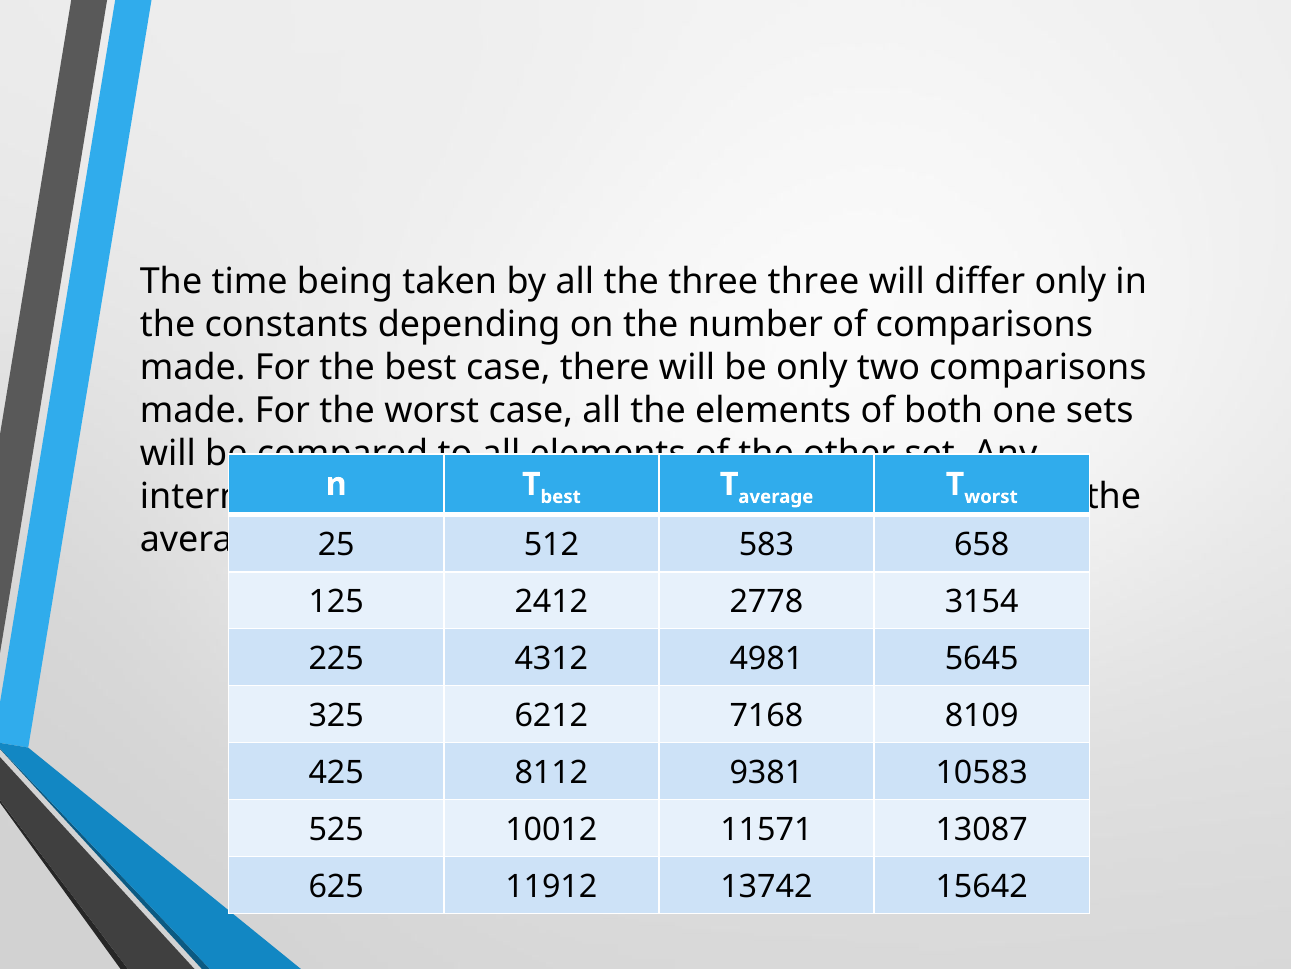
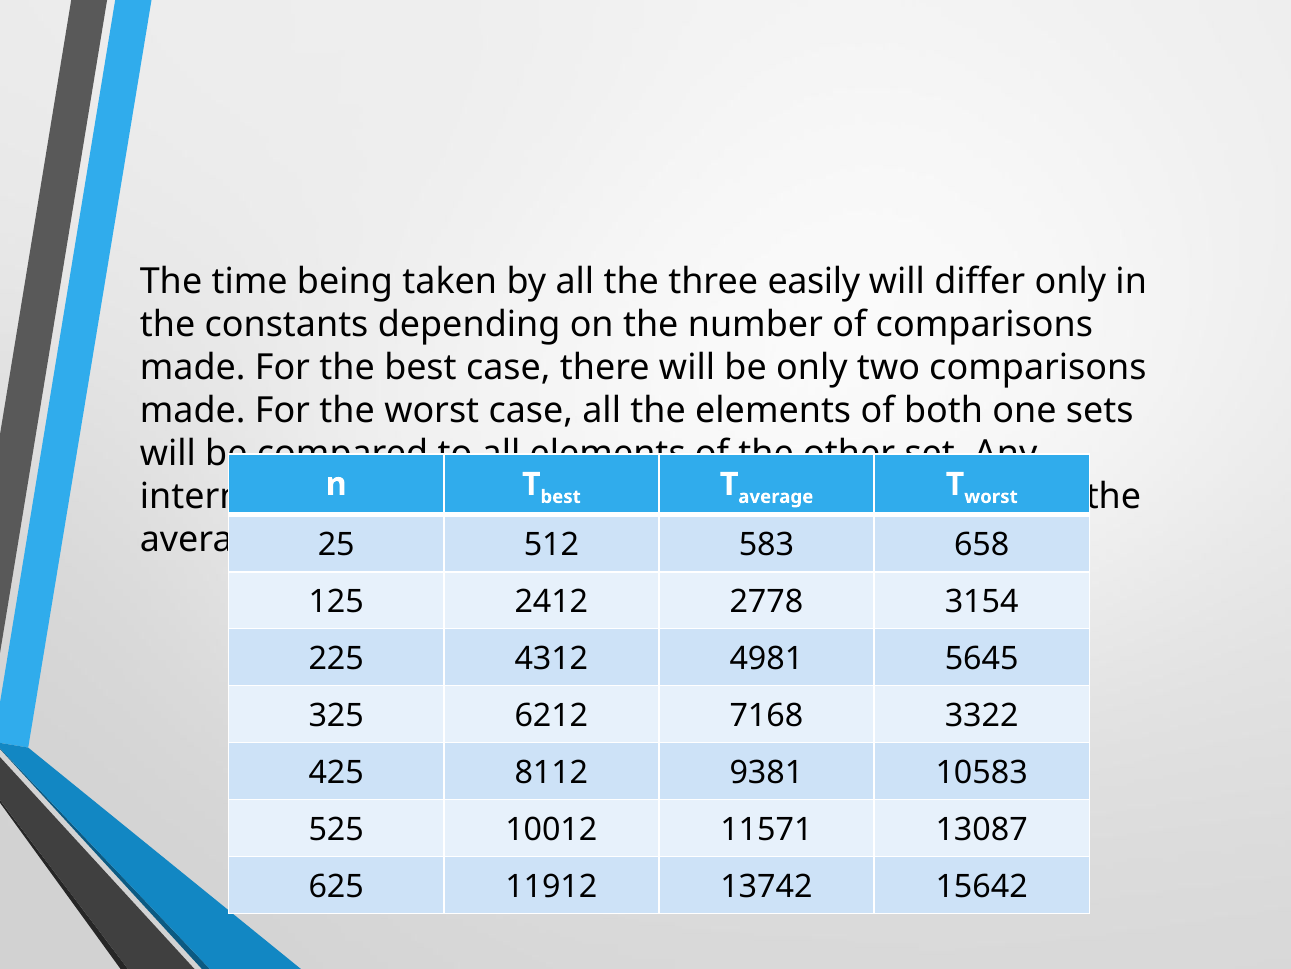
three three: three -> easily
8109: 8109 -> 3322
